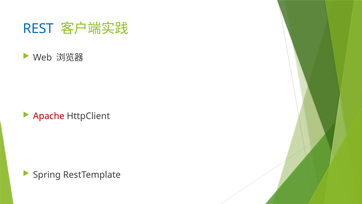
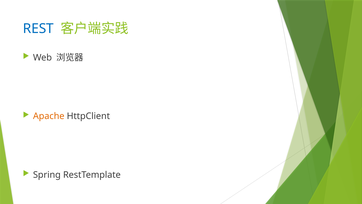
Apache colour: red -> orange
